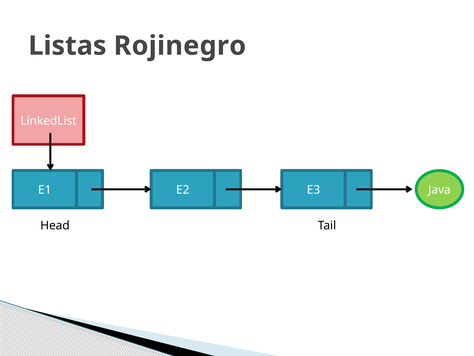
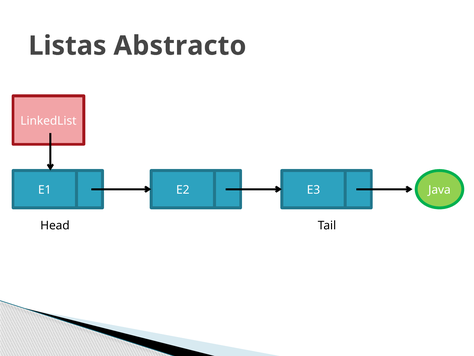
Rojinegro: Rojinegro -> Abstracto
